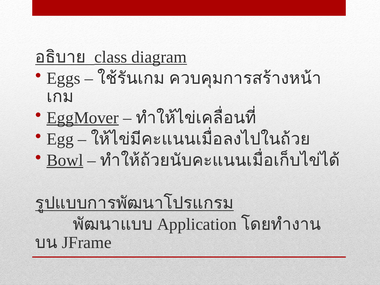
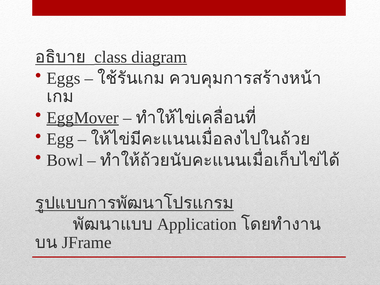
Bowl underline: present -> none
